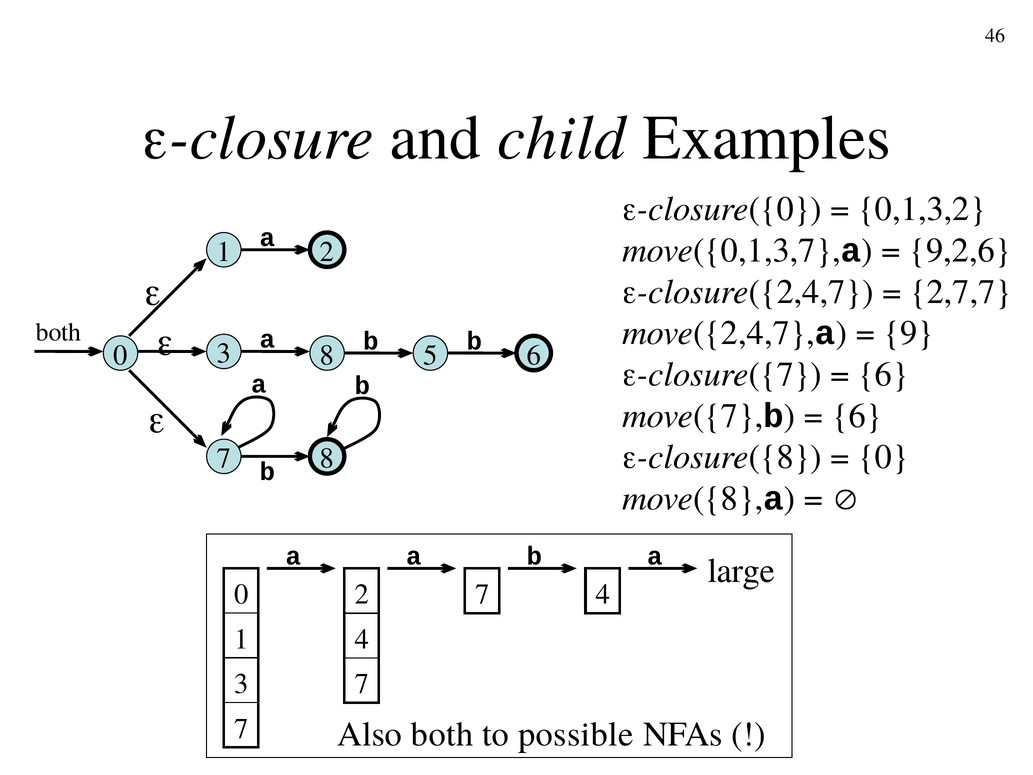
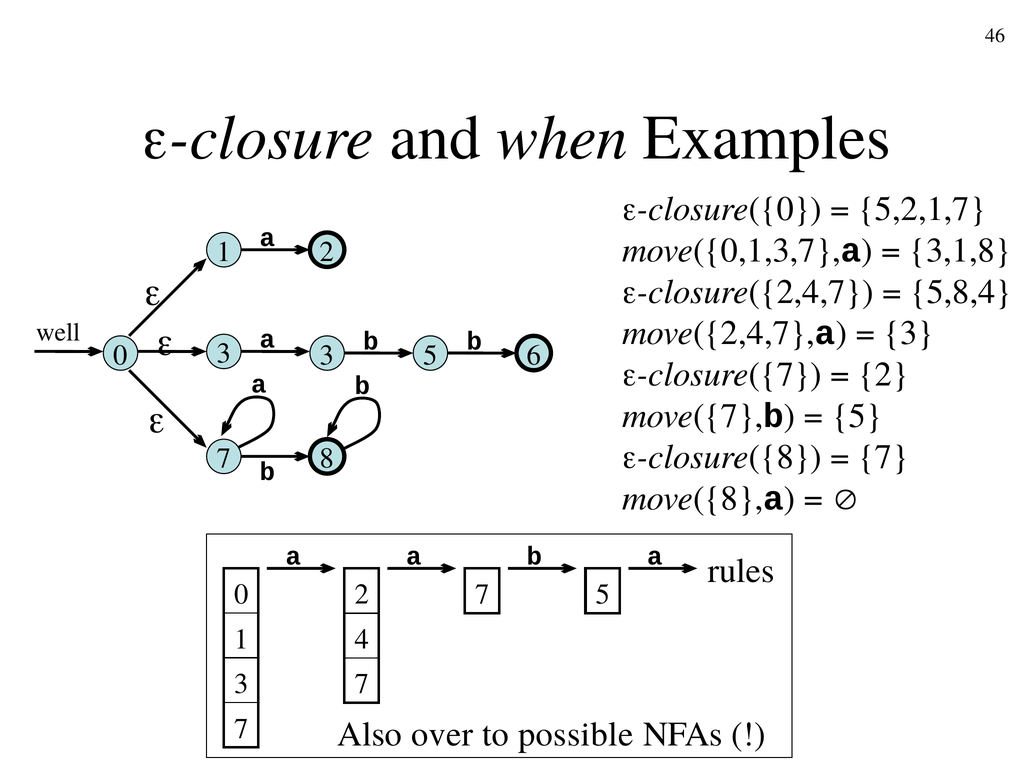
child: child -> when
0,1,3,2: 0,1,3,2 -> 5,2,1,7
9,2,6: 9,2,6 -> 3,1,8
2,7,7: 2,7,7 -> 5,8,4
9 at (909, 333): 9 -> 3
both at (59, 332): both -> well
3 8: 8 -> 3
6 at (884, 374): 6 -> 2
6 at (857, 415): 6 -> 5
0 at (884, 457): 0 -> 7
large: large -> rules
7 4: 4 -> 5
Also both: both -> over
